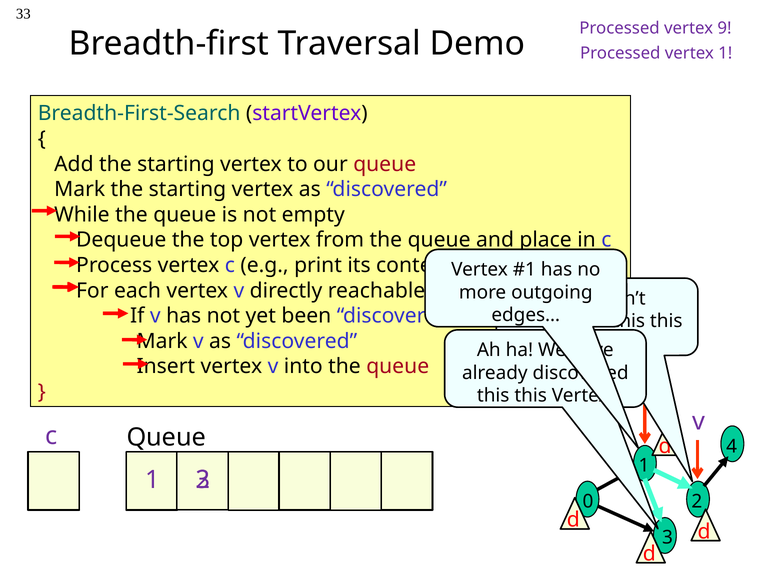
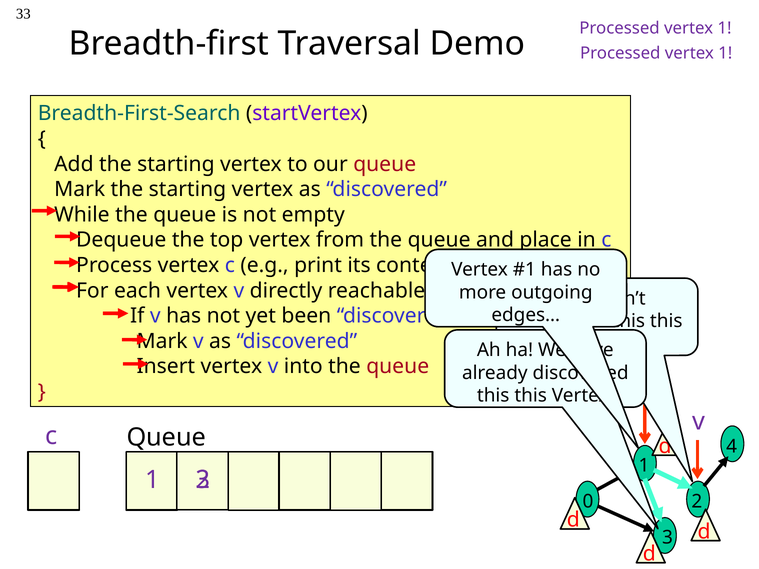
9 at (725, 28): 9 -> 1
